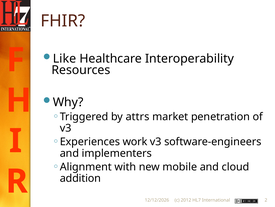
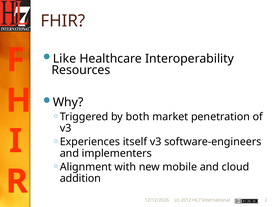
attrs: attrs -> both
work: work -> itself
